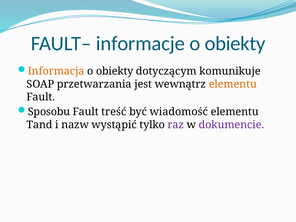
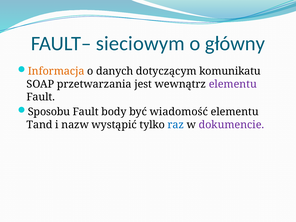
informacje: informacje -> sieciowym
obiekty at (235, 43): obiekty -> główny
obiekty at (115, 71): obiekty -> danych
komunikuje: komunikuje -> komunikatu
elementu at (233, 84) colour: orange -> purple
treść: treść -> body
raz colour: purple -> blue
